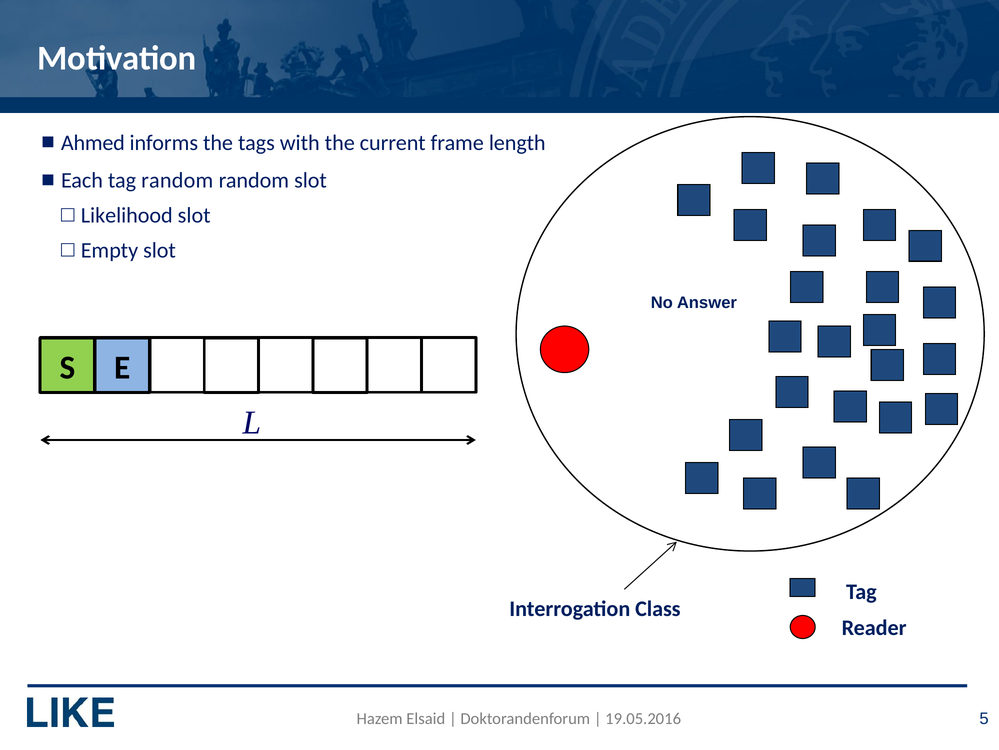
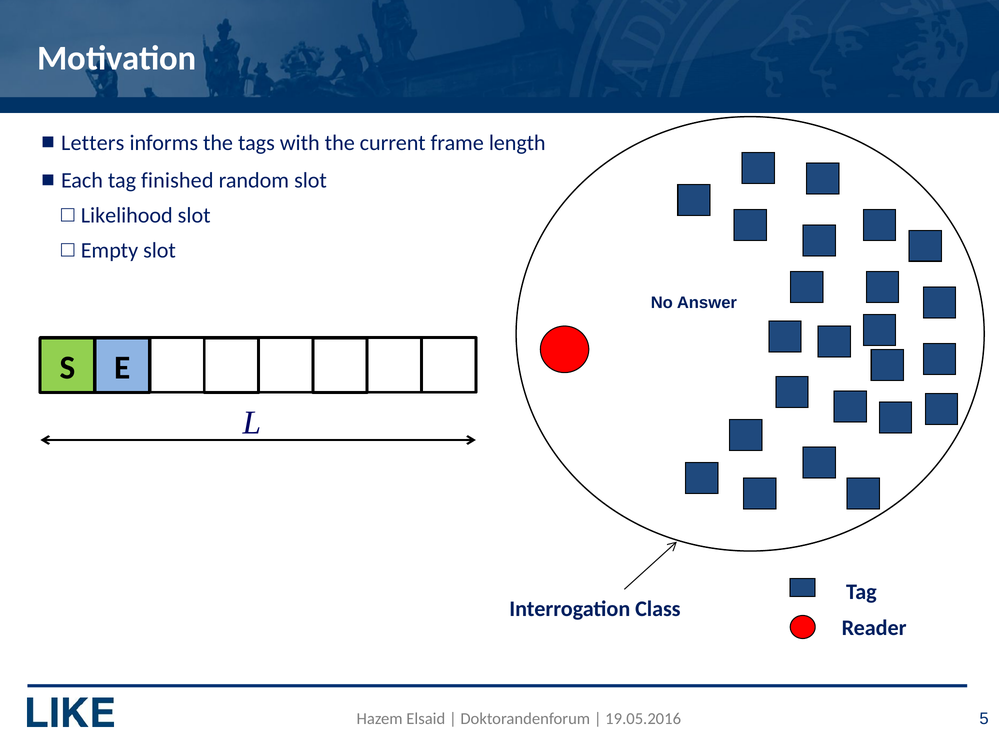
Ahmed: Ahmed -> Letters
tag random: random -> finished
